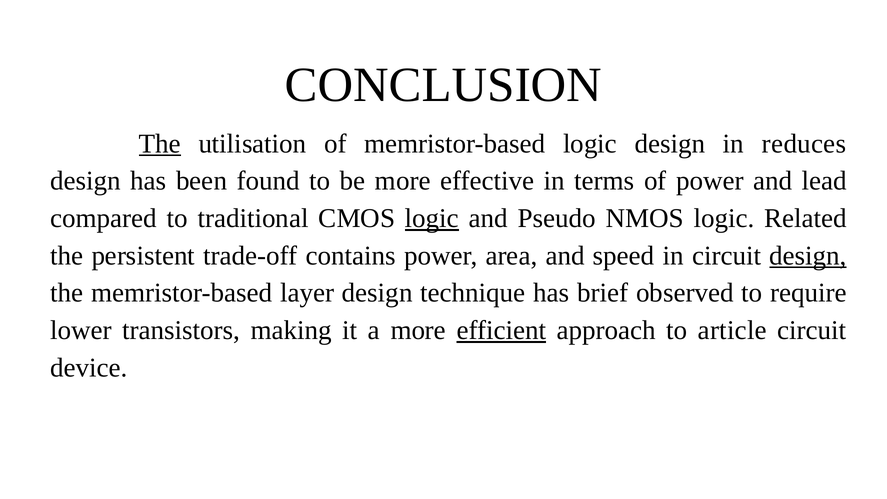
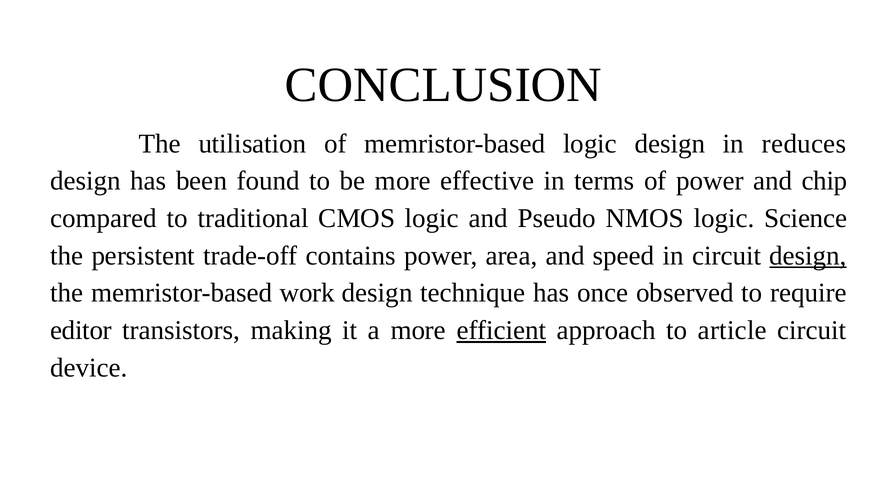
The at (160, 144) underline: present -> none
lead: lead -> chip
logic at (432, 218) underline: present -> none
Related: Related -> Science
layer: layer -> work
brief: brief -> once
lower: lower -> editor
